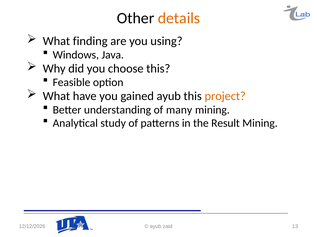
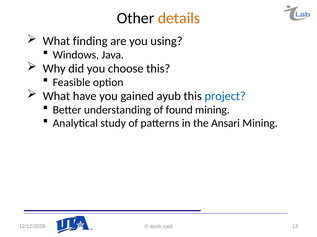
project colour: orange -> blue
many: many -> found
Result: Result -> Ansari
